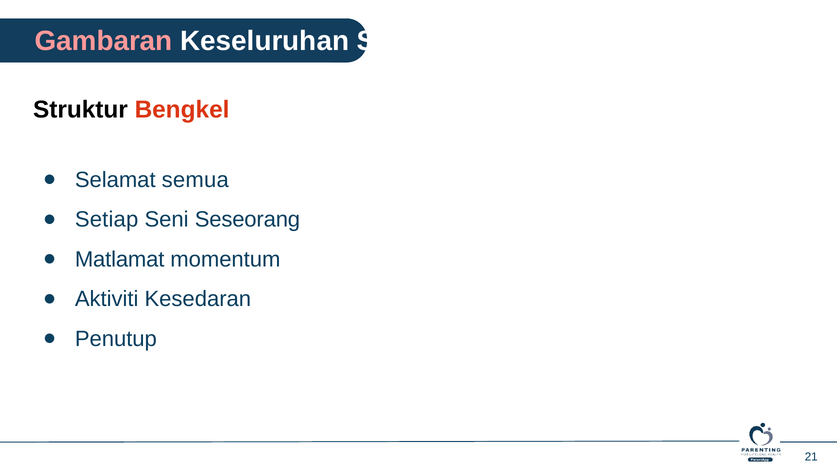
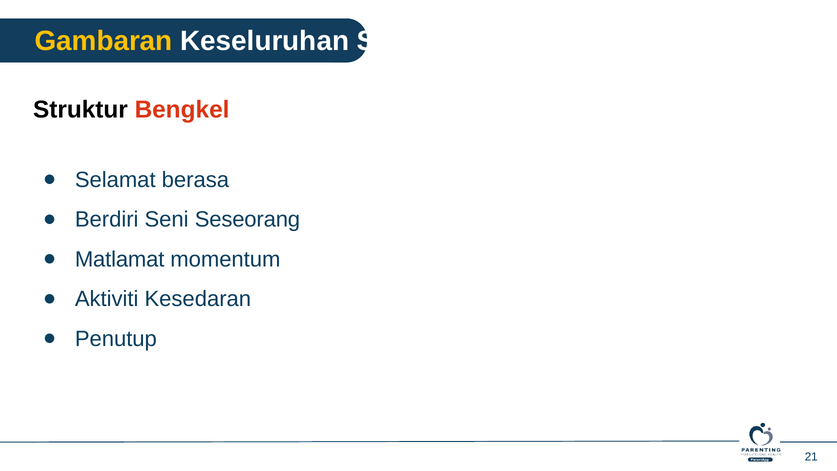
Gambaran colour: pink -> yellow
semua: semua -> berasa
Setiap: Setiap -> Berdiri
